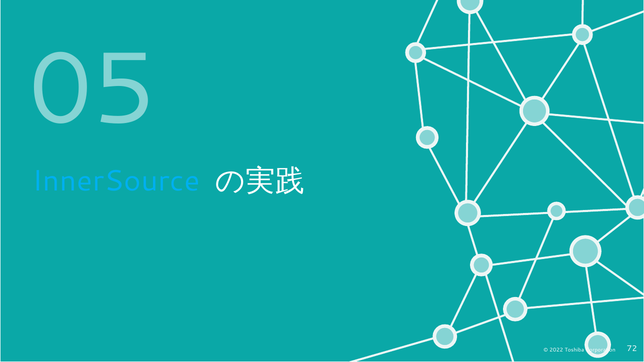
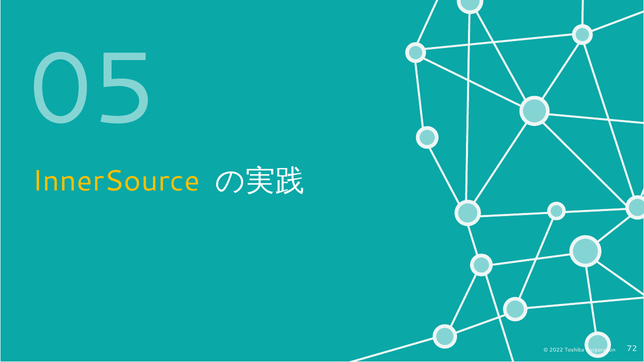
InnerSource colour: light blue -> yellow
